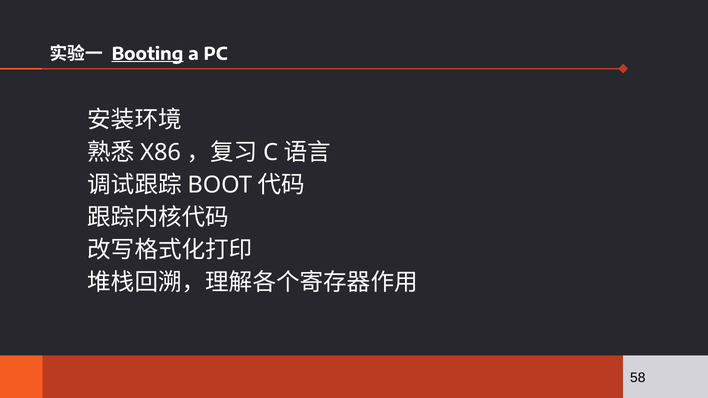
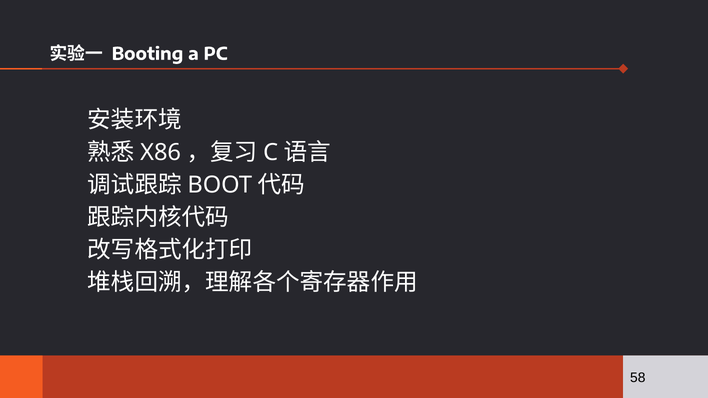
Booting underline: present -> none
